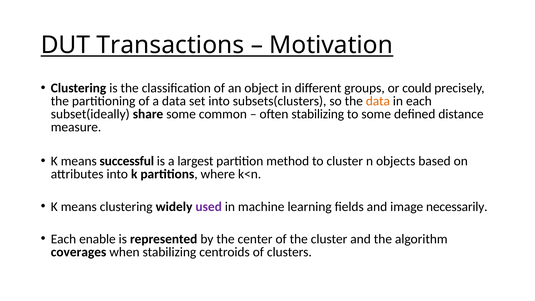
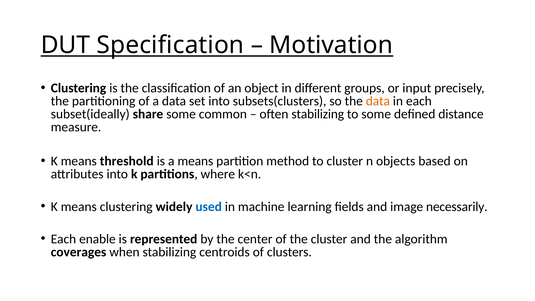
Transactions: Transactions -> Specification
could: could -> input
successful: successful -> threshold
a largest: largest -> means
used colour: purple -> blue
